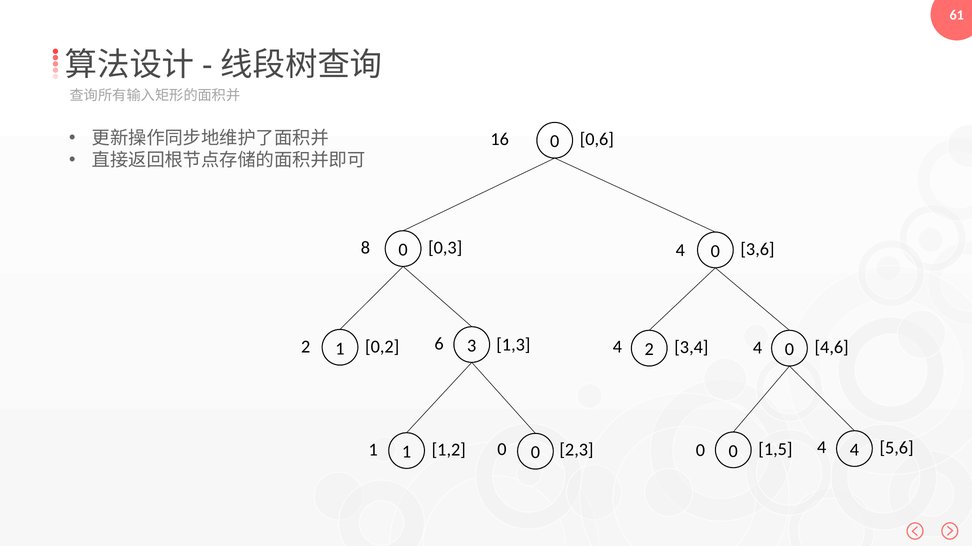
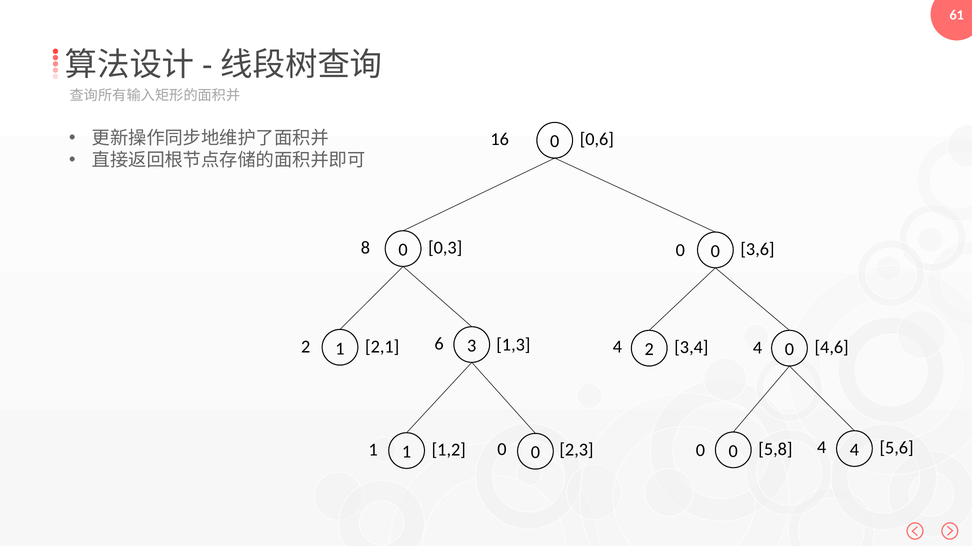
8 4: 4 -> 0
0,2: 0,2 -> 2,1
1,5: 1,5 -> 5,8
